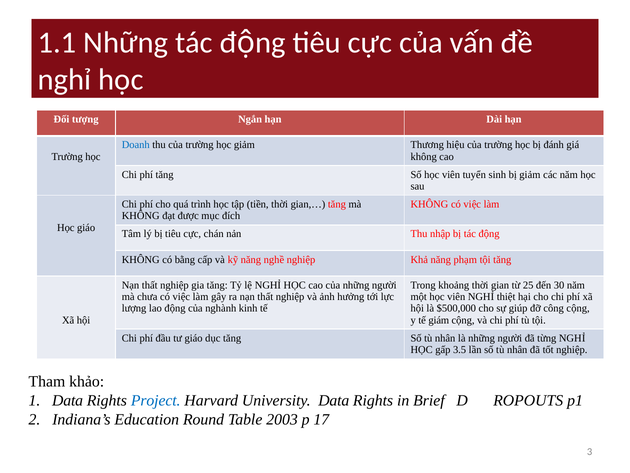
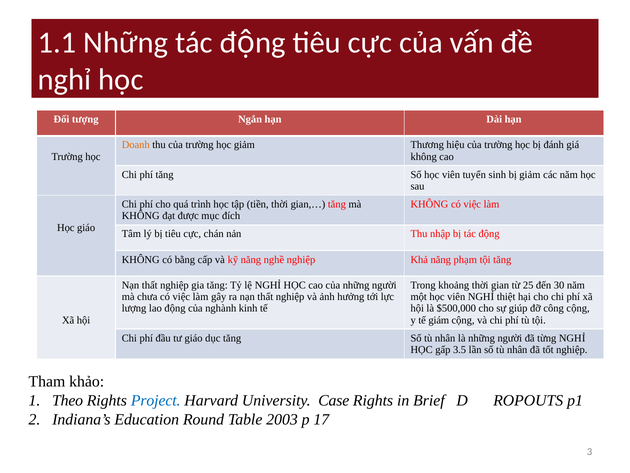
Doanh colour: blue -> orange
Data at (68, 400): Data -> Theo
University Data: Data -> Case
